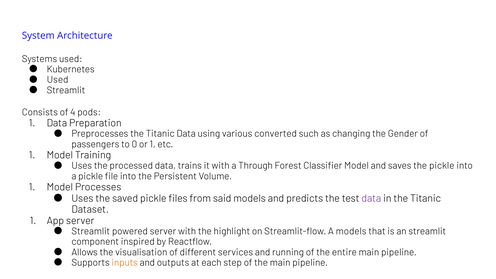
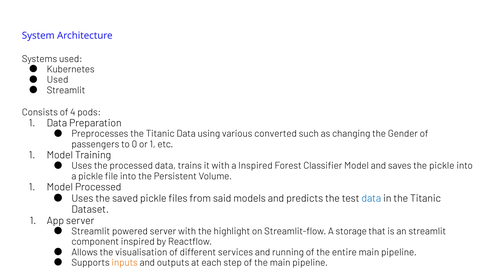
a Through: Through -> Inspired
Model Processes: Processes -> Processed
data at (371, 198) colour: purple -> blue
A models: models -> storage
